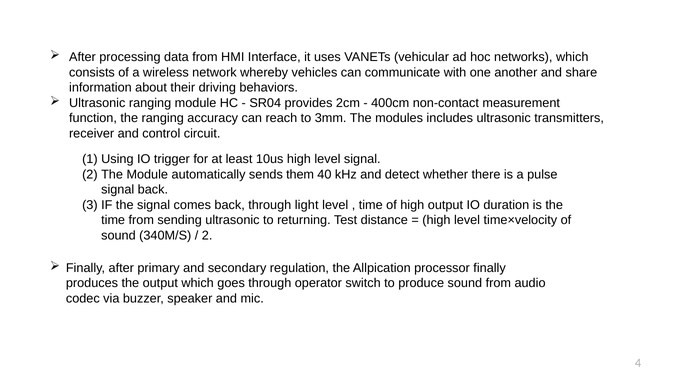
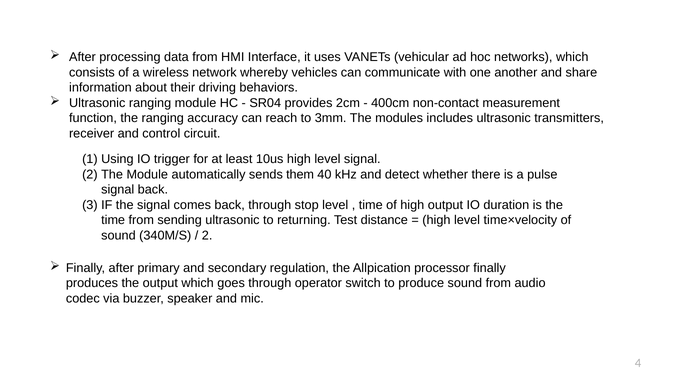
light: light -> stop
